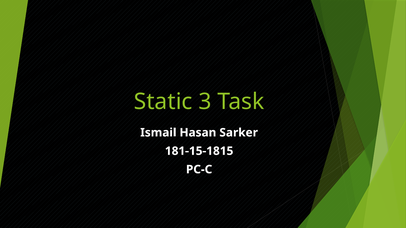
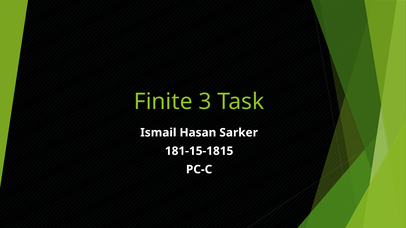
Static: Static -> Finite
